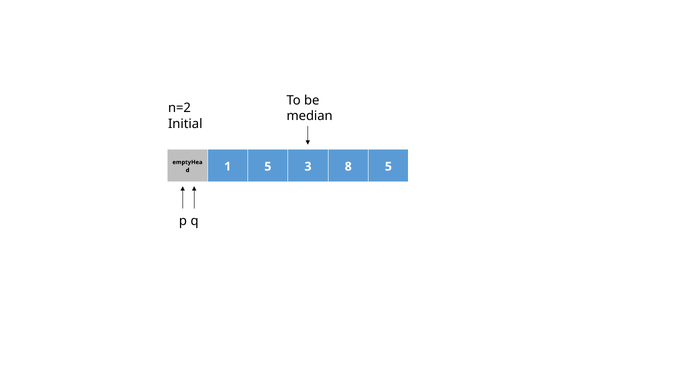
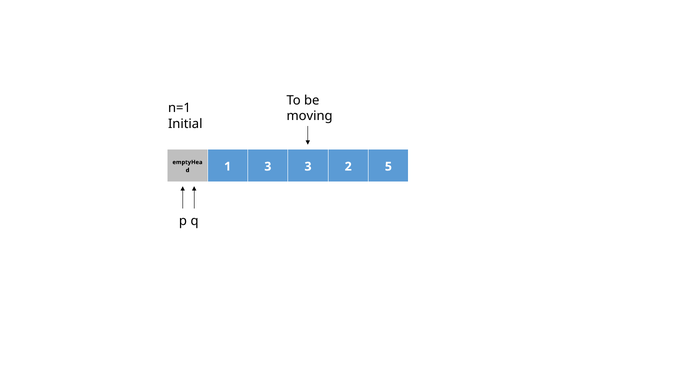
n=2: n=2 -> n=1
median: median -> moving
1 5: 5 -> 3
8: 8 -> 2
